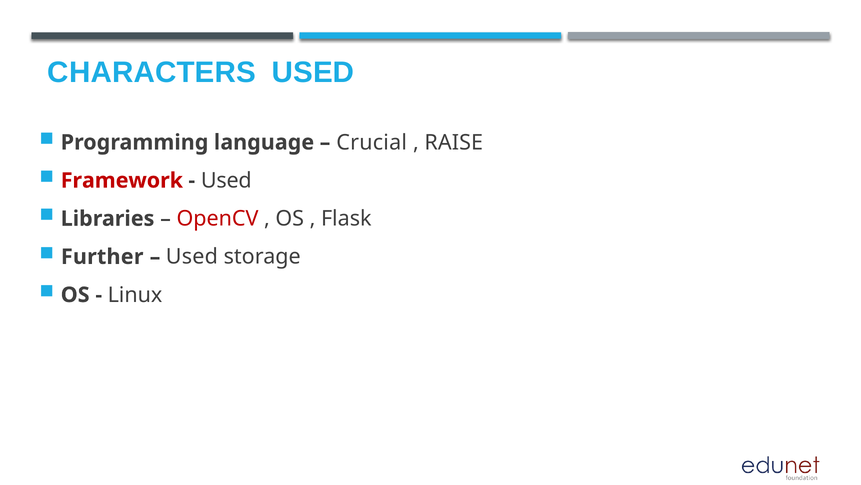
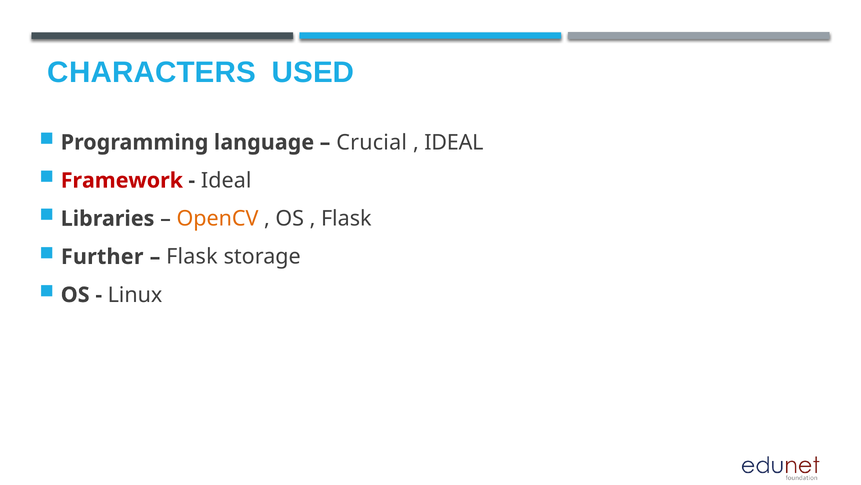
RAISE at (454, 142): RAISE -> IDEAL
Used at (226, 180): Used -> Ideal
OpenCV colour: red -> orange
Used at (192, 256): Used -> Flask
